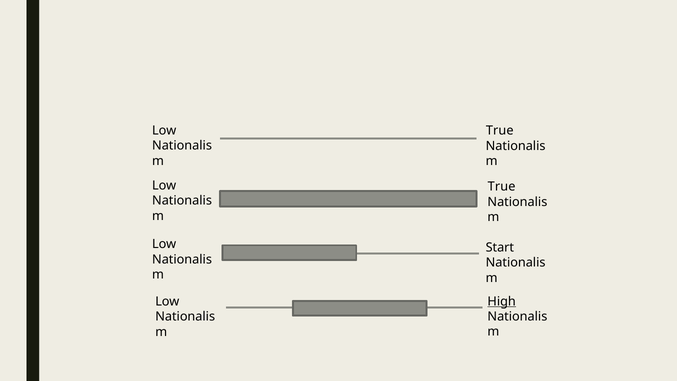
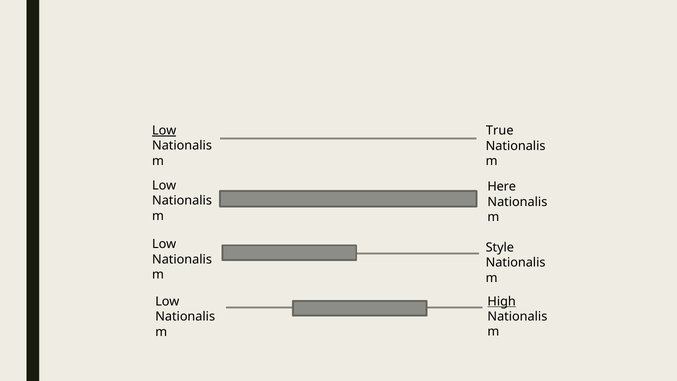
Low at (164, 130) underline: none -> present
True at (502, 187): True -> Here
Start: Start -> Style
